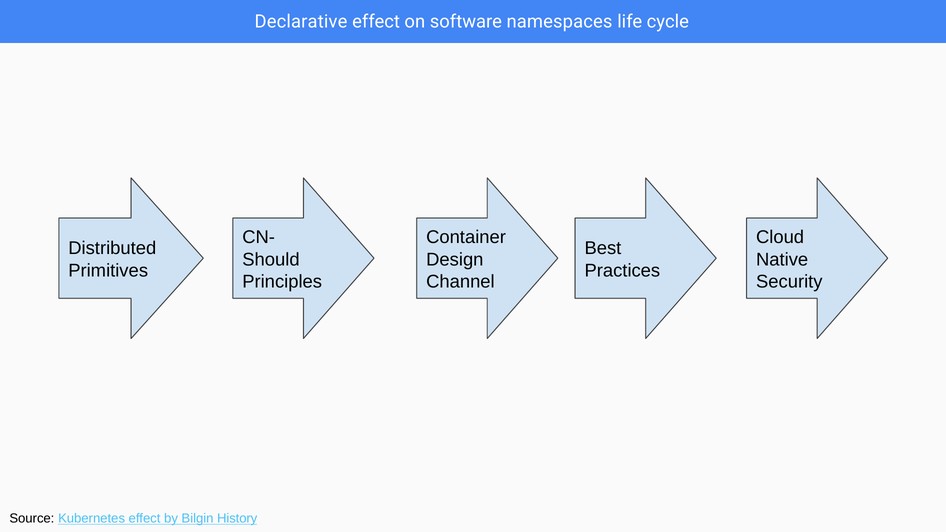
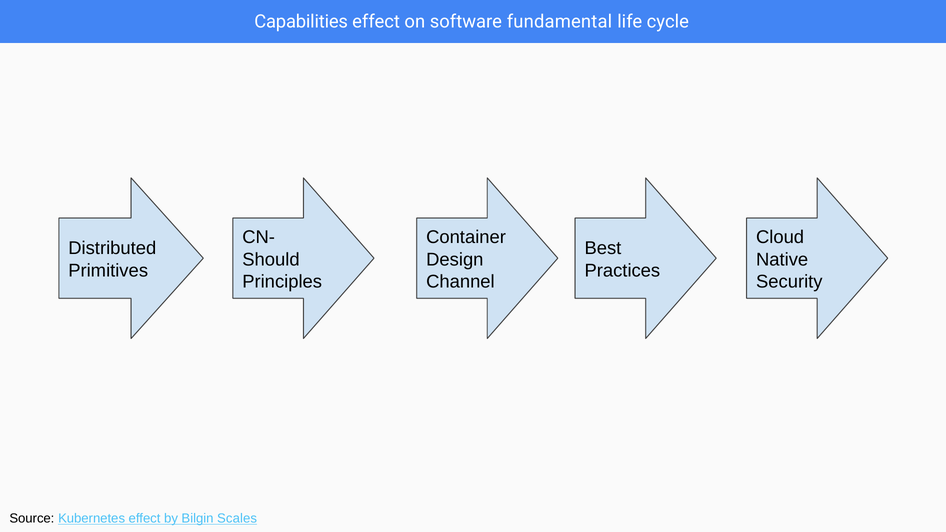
Declarative: Declarative -> Capabilities
namespaces: namespaces -> fundamental
History: History -> Scales
